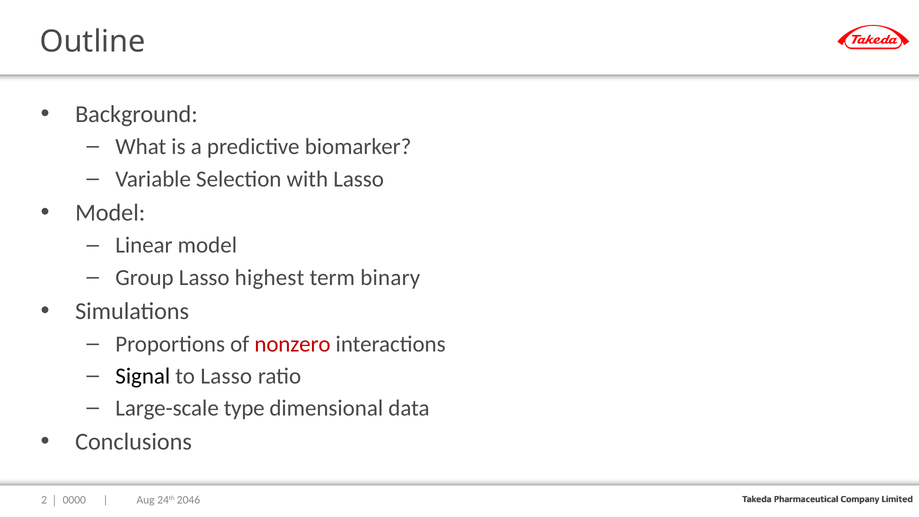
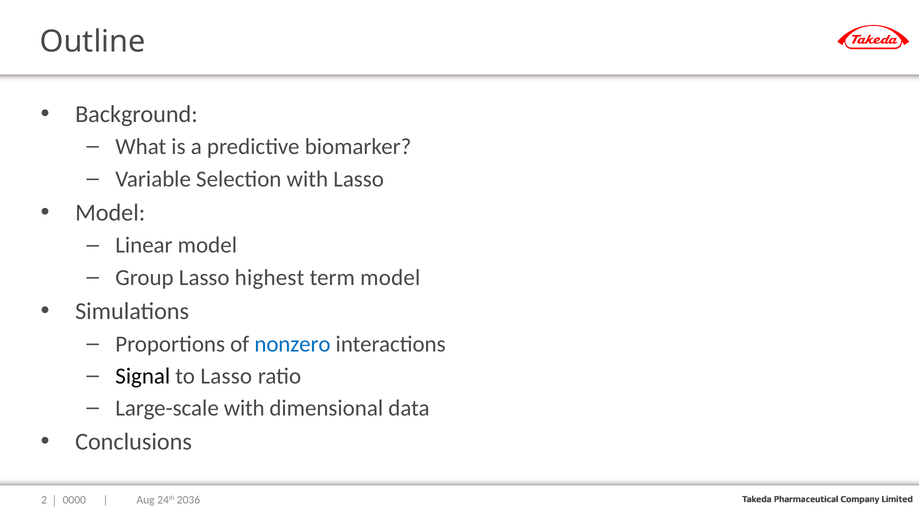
term binary: binary -> model
nonzero colour: red -> blue
Large-scale type: type -> with
2046: 2046 -> 2036
